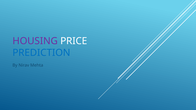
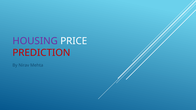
PREDICTION colour: blue -> red
